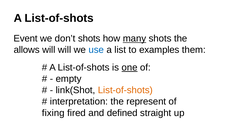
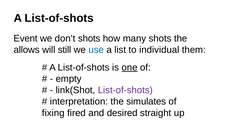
many underline: present -> none
will will: will -> still
examples: examples -> individual
List-of-shots at (125, 90) colour: orange -> purple
represent: represent -> simulates
defined: defined -> desired
